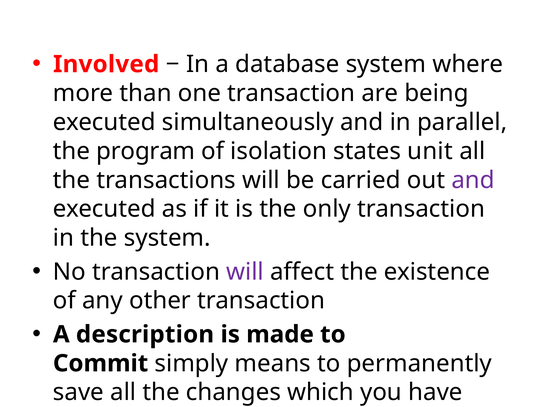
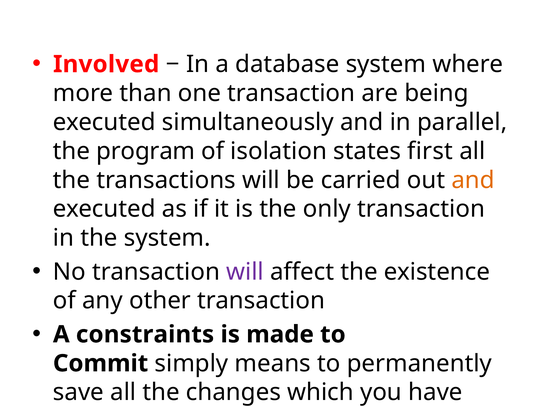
unit: unit -> first
and at (473, 180) colour: purple -> orange
description: description -> constraints
